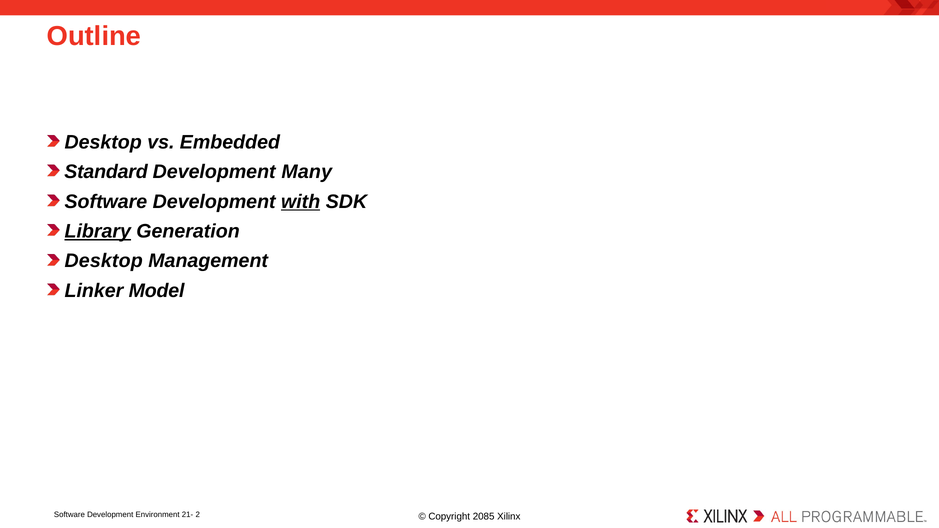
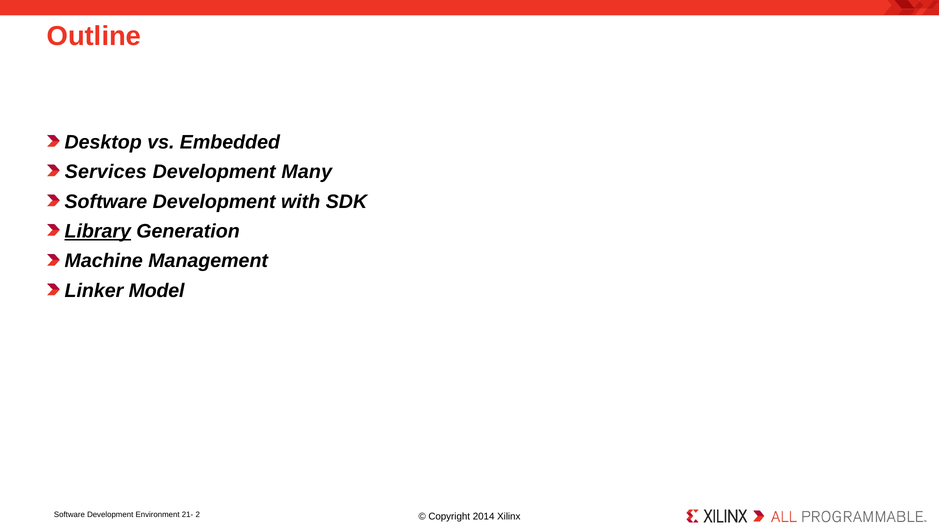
Standard: Standard -> Services
with underline: present -> none
Desktop at (104, 261): Desktop -> Machine
2085: 2085 -> 2014
